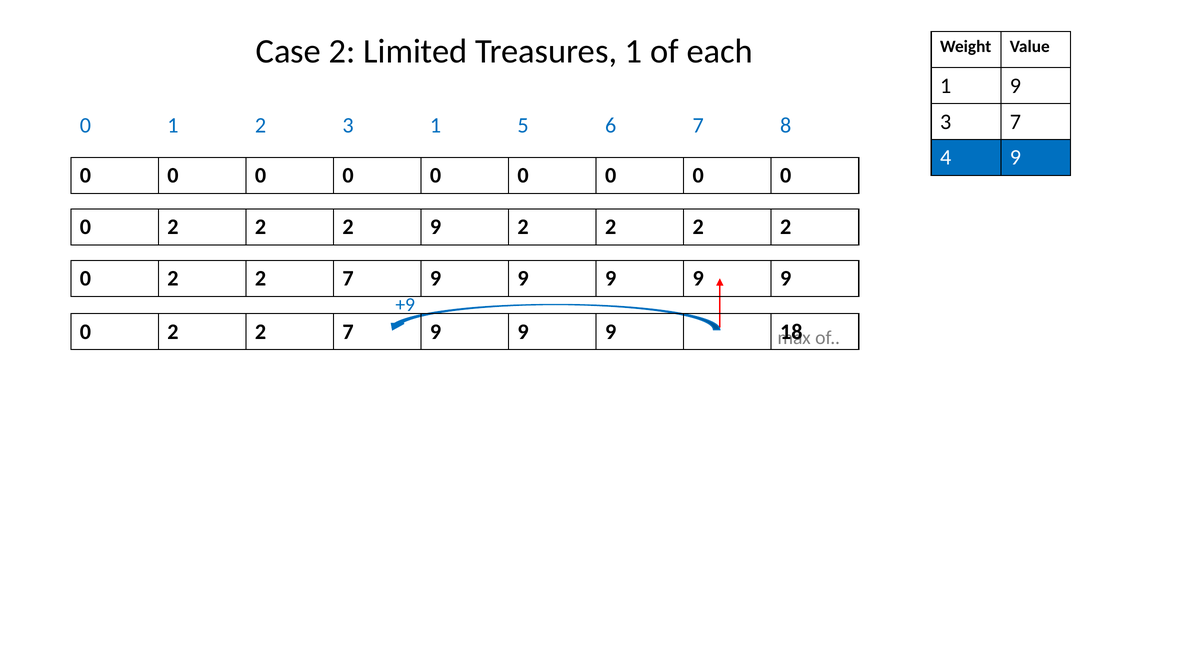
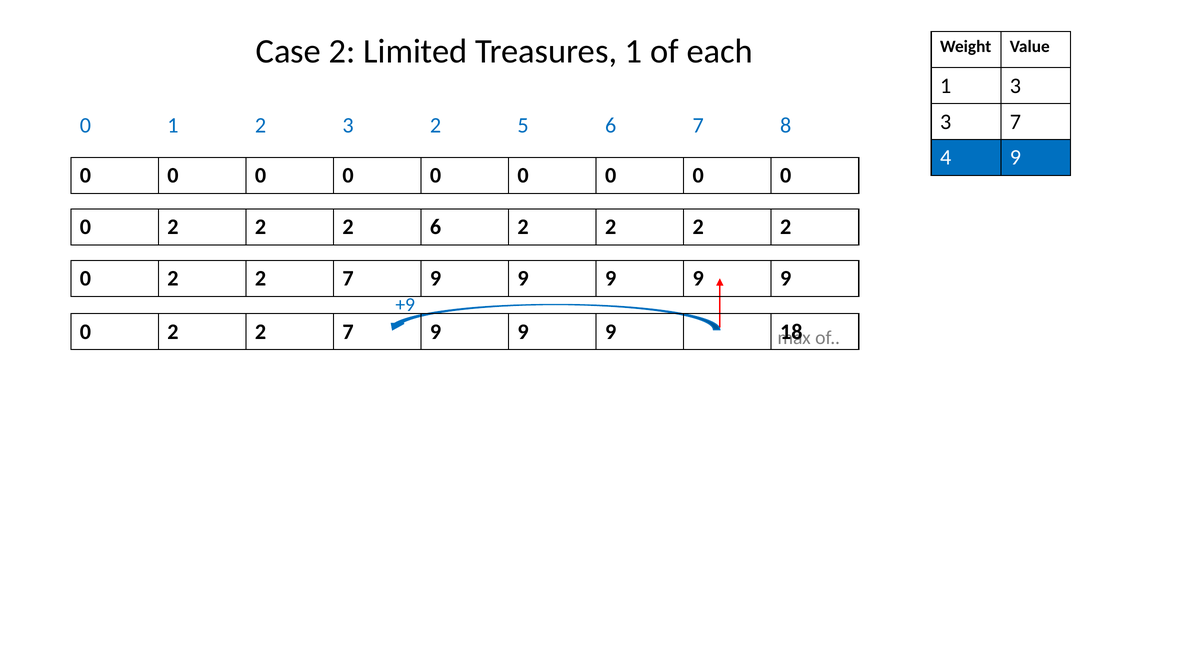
1 9: 9 -> 3
3 1: 1 -> 2
2 9: 9 -> 6
